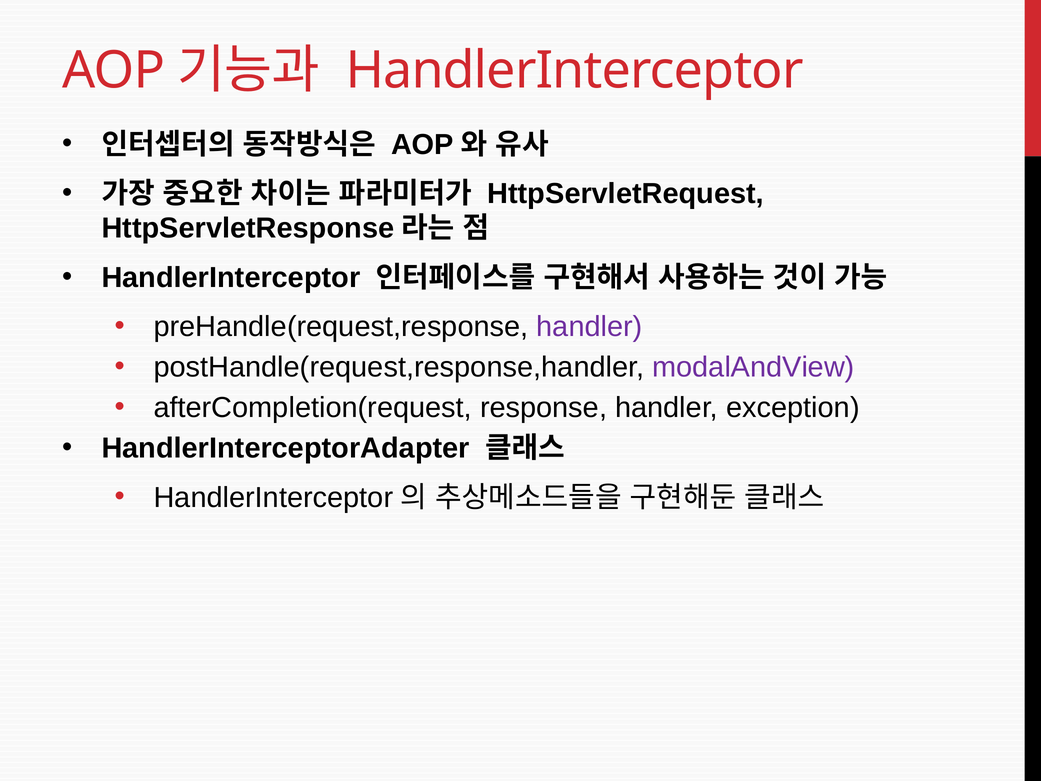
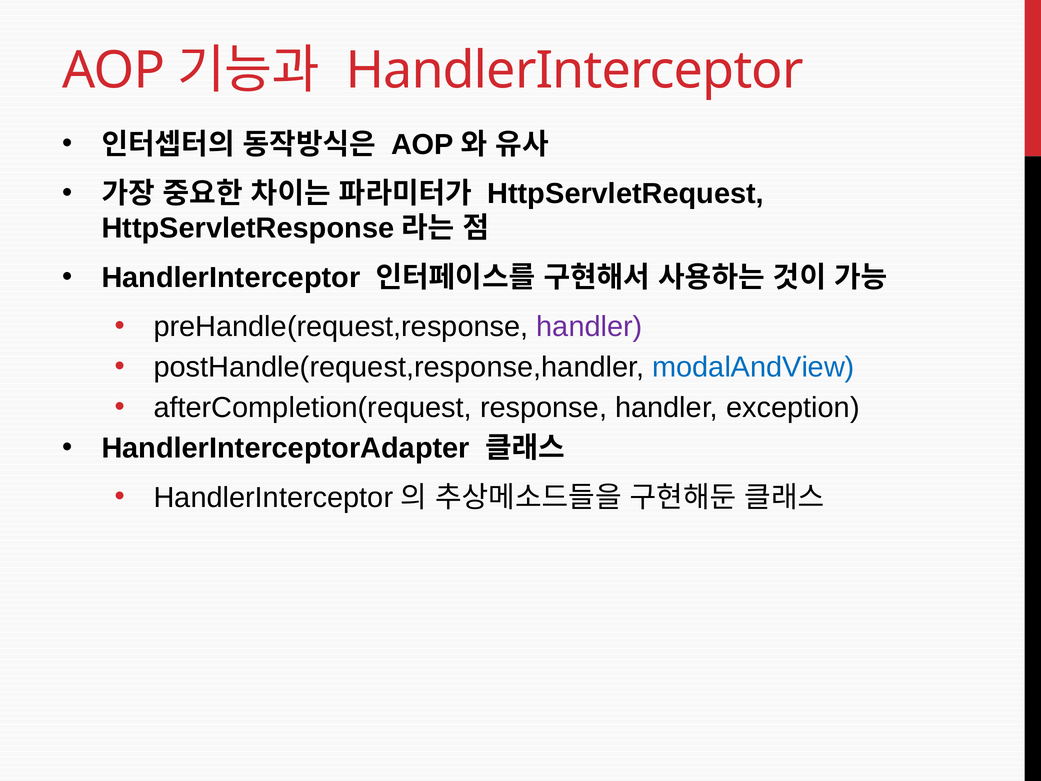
modalAndView colour: purple -> blue
